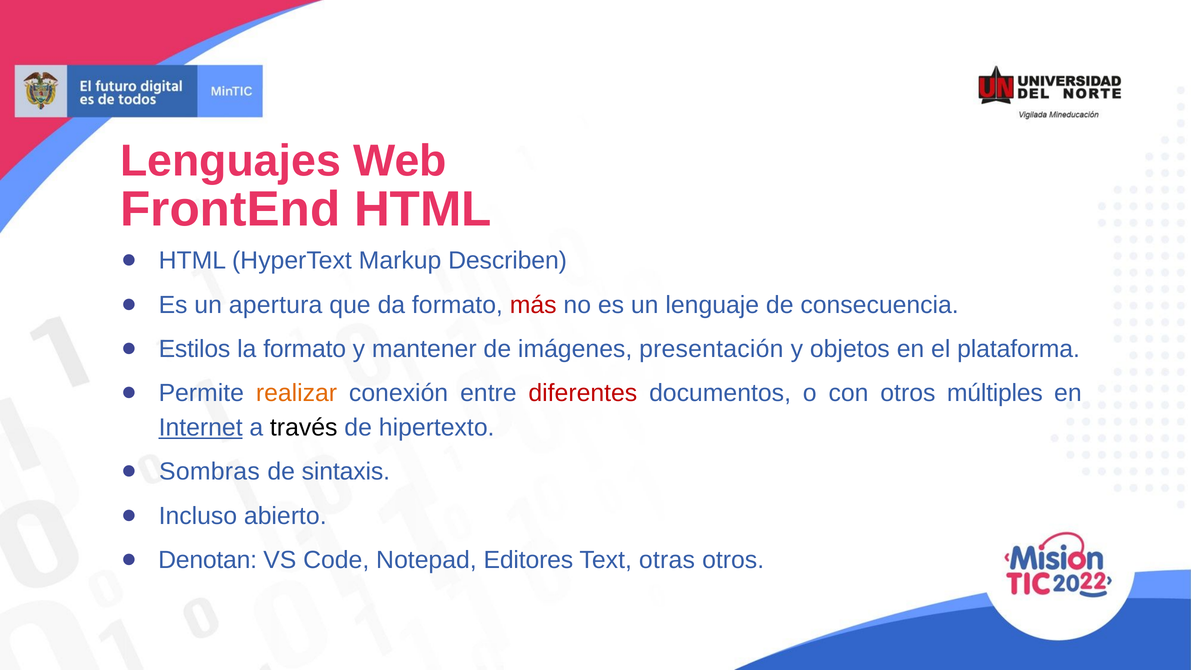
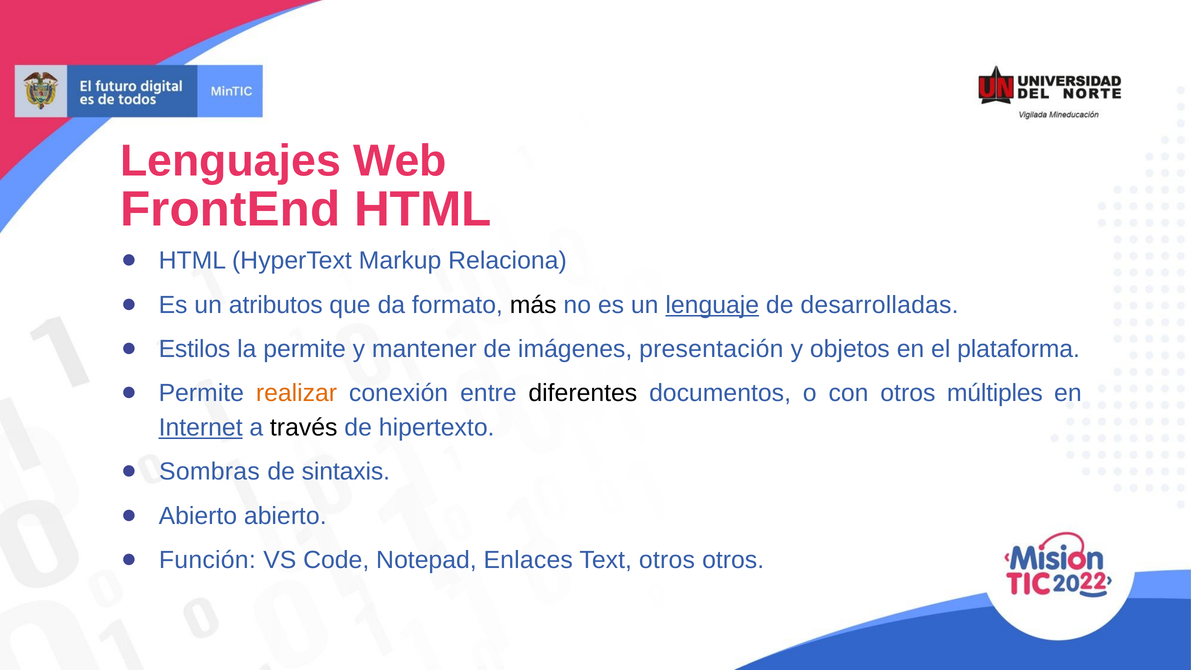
Describen: Describen -> Relaciona
apertura: apertura -> atributos
más colour: red -> black
lenguaje underline: none -> present
consecuencia: consecuencia -> desarrolladas
la formato: formato -> permite
diferentes colour: red -> black
Incluso at (198, 516): Incluso -> Abierto
Denotan: Denotan -> Función
Editores: Editores -> Enlaces
Text otras: otras -> otros
